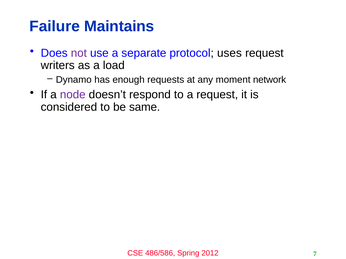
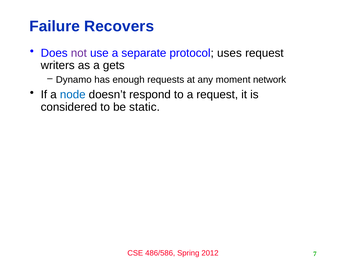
Maintains: Maintains -> Recovers
load: load -> gets
node colour: purple -> blue
same: same -> static
